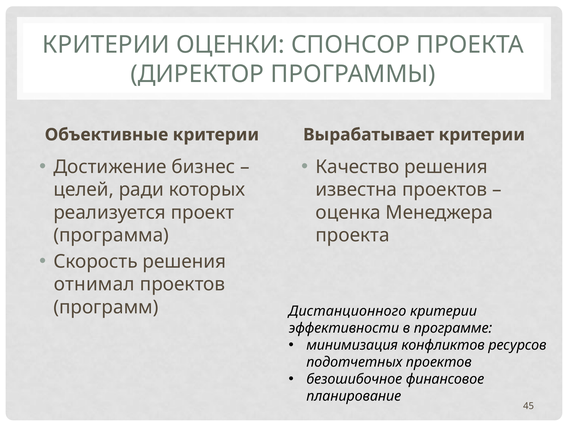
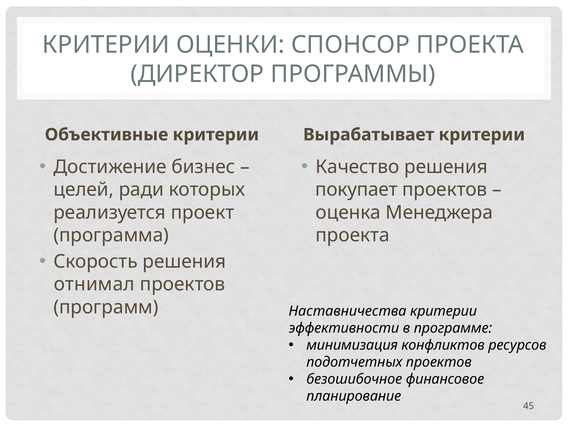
известна: известна -> покупает
Дистанционного: Дистанционного -> Наставничества
